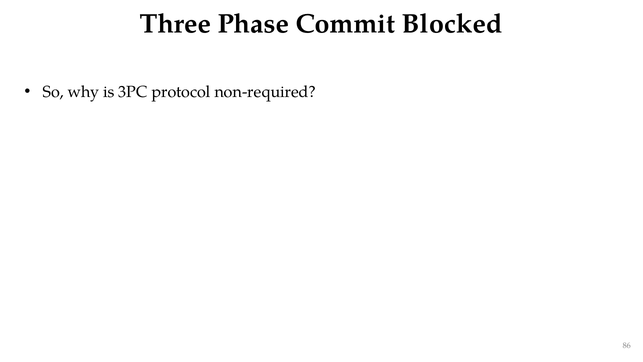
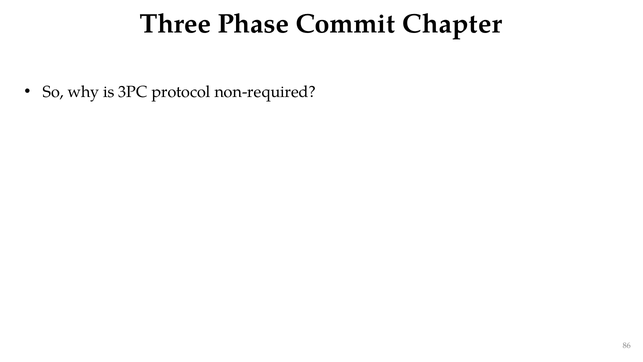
Blocked: Blocked -> Chapter
